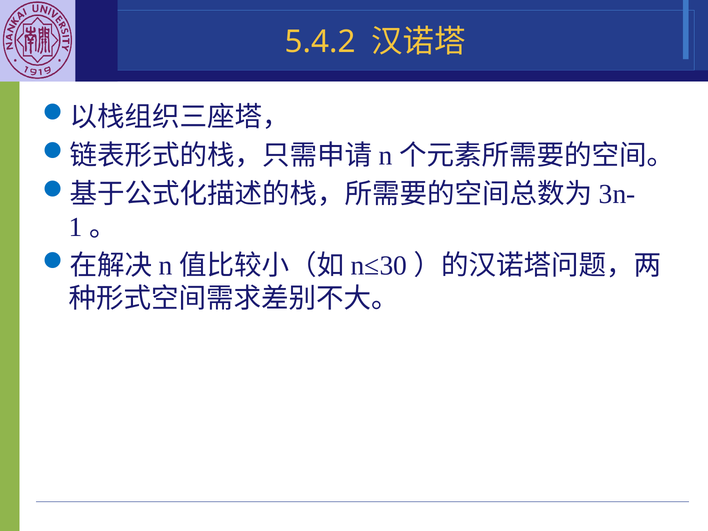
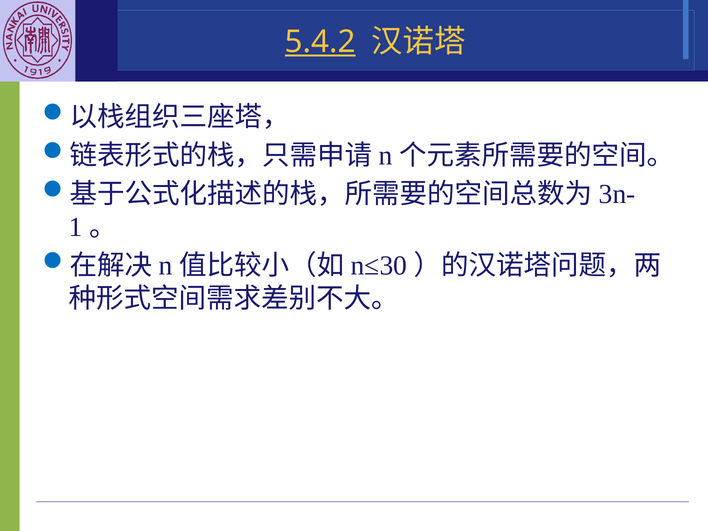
5.4.2 underline: none -> present
